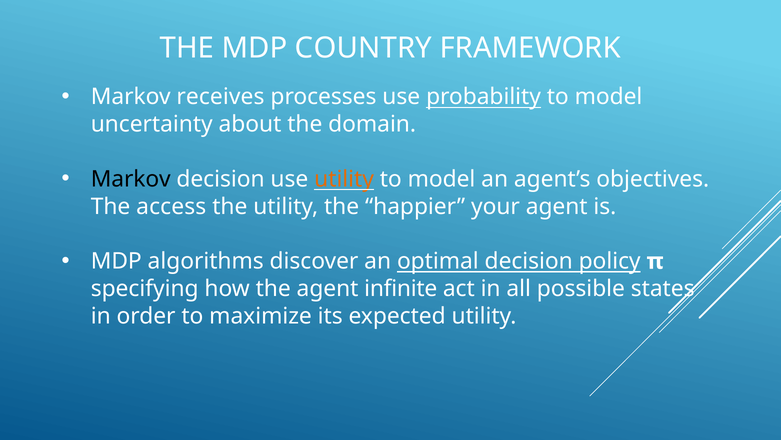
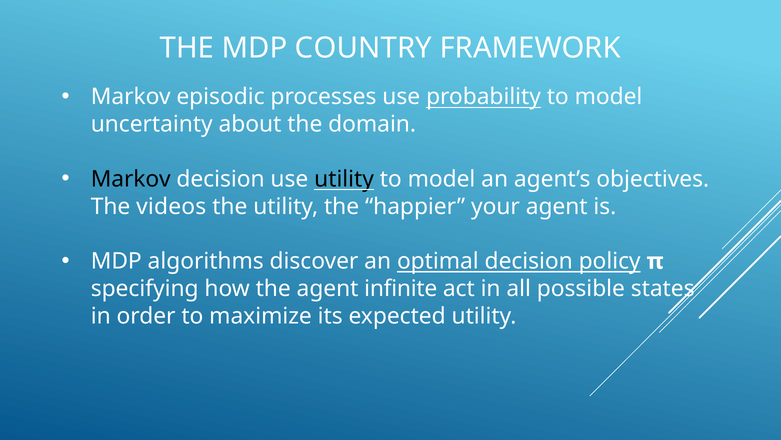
receives: receives -> episodic
utility at (344, 179) colour: orange -> black
access: access -> videos
